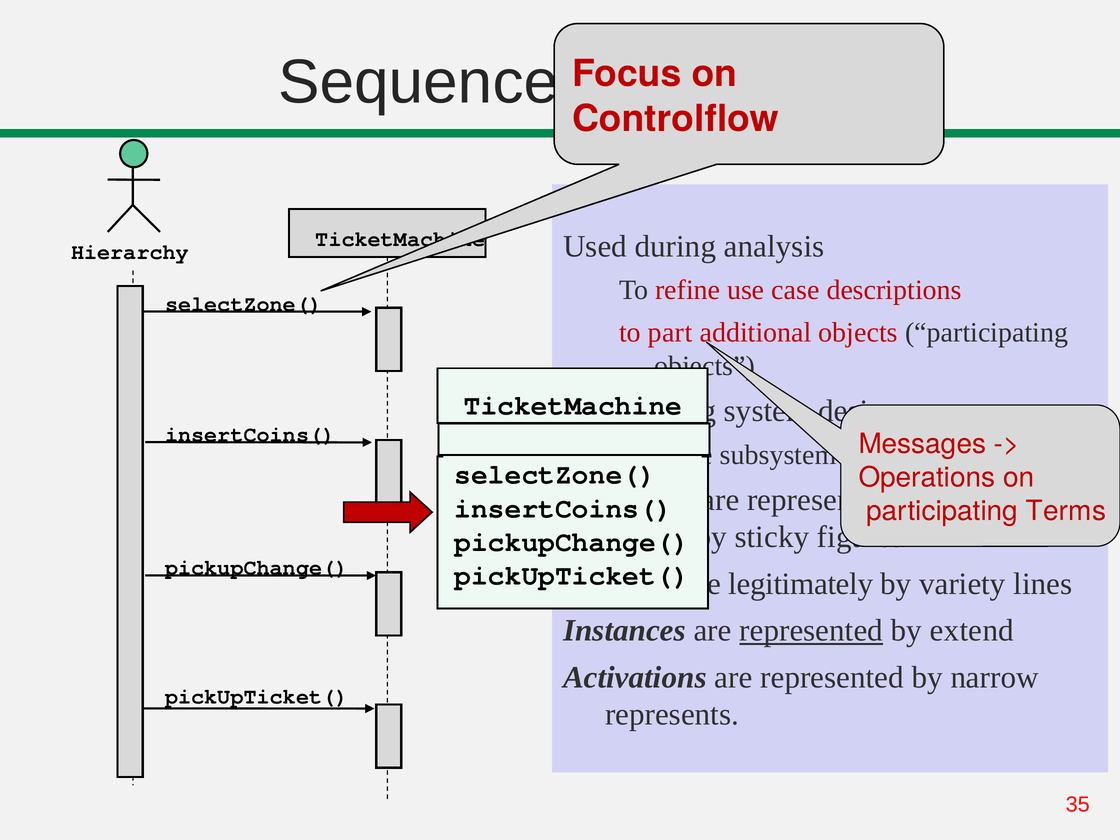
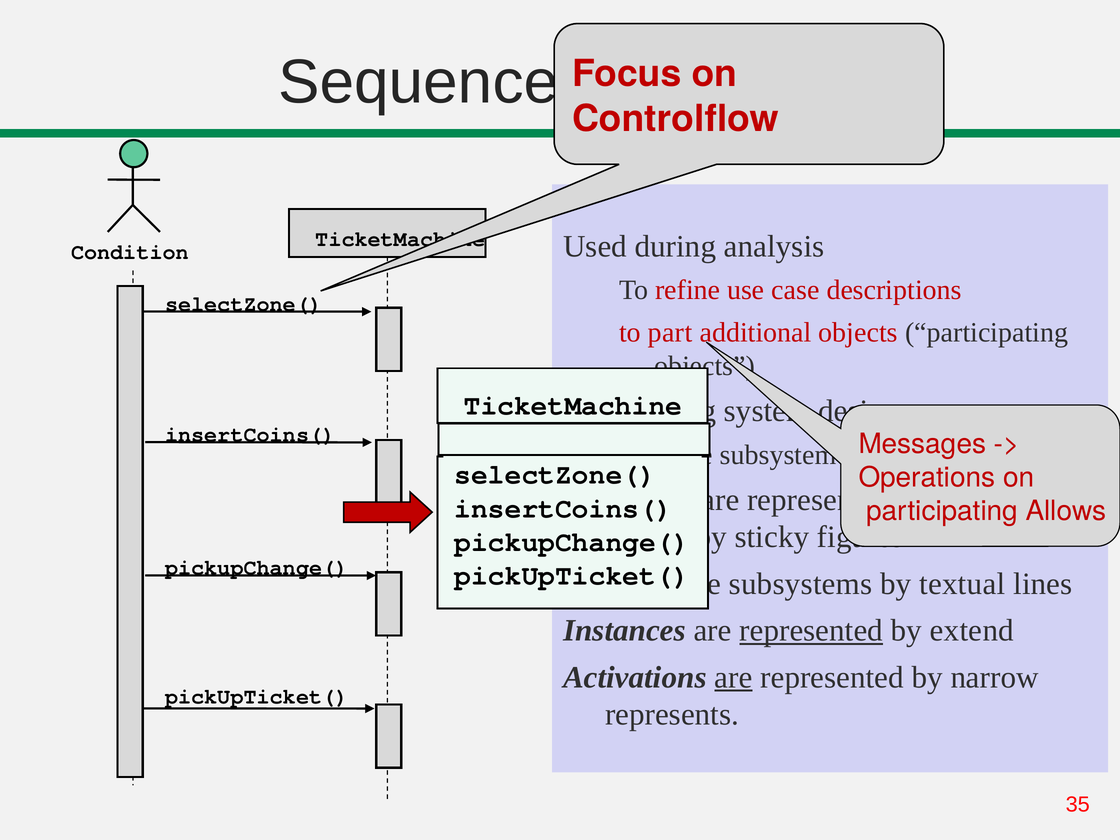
Hierarchy: Hierarchy -> Condition
Terms: Terms -> Allows
legitimately: legitimately -> subsystems
variety: variety -> textual
are at (733, 677) underline: none -> present
